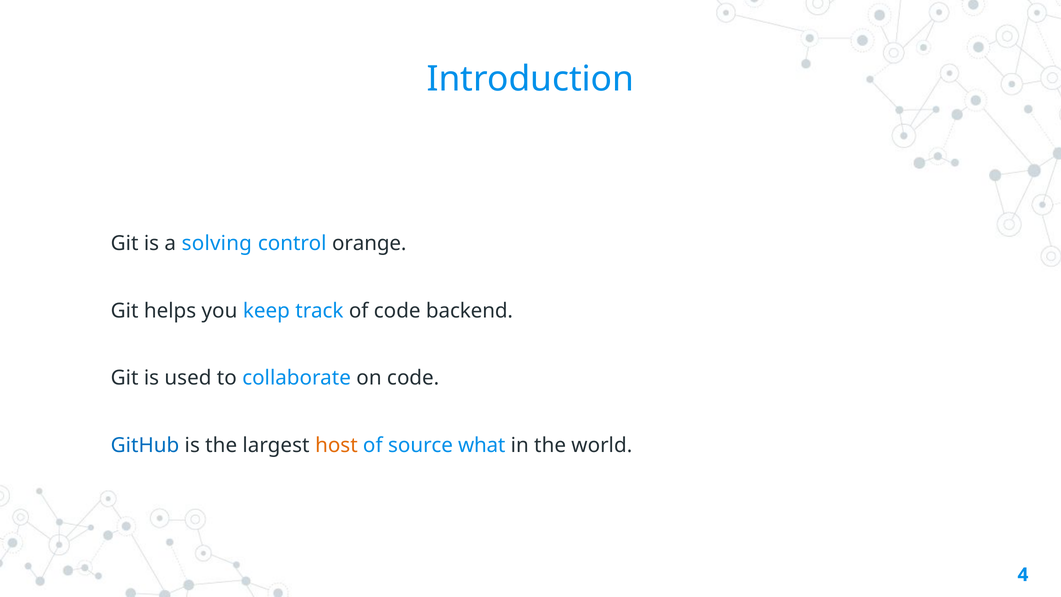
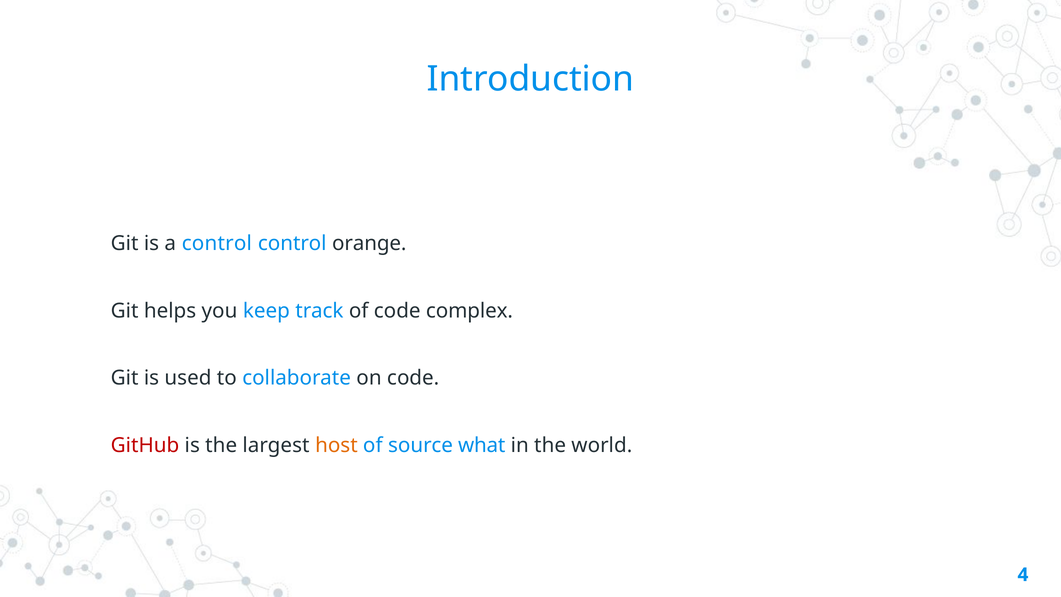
a solving: solving -> control
backend: backend -> complex
GitHub colour: blue -> red
